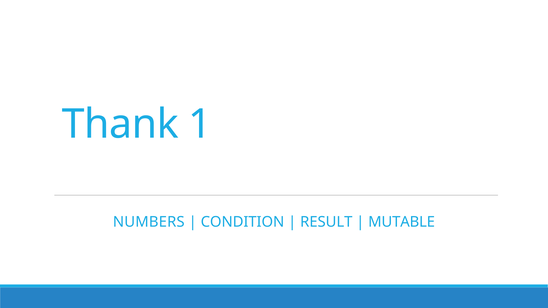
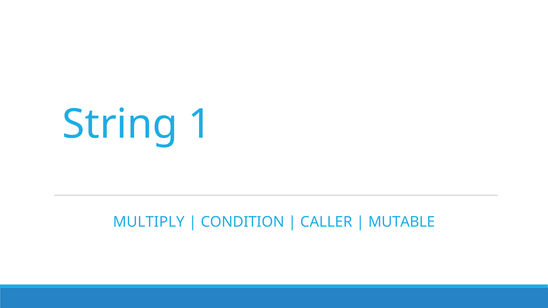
Thank: Thank -> String
NUMBERS: NUMBERS -> MULTIPLY
RESULT: RESULT -> CALLER
